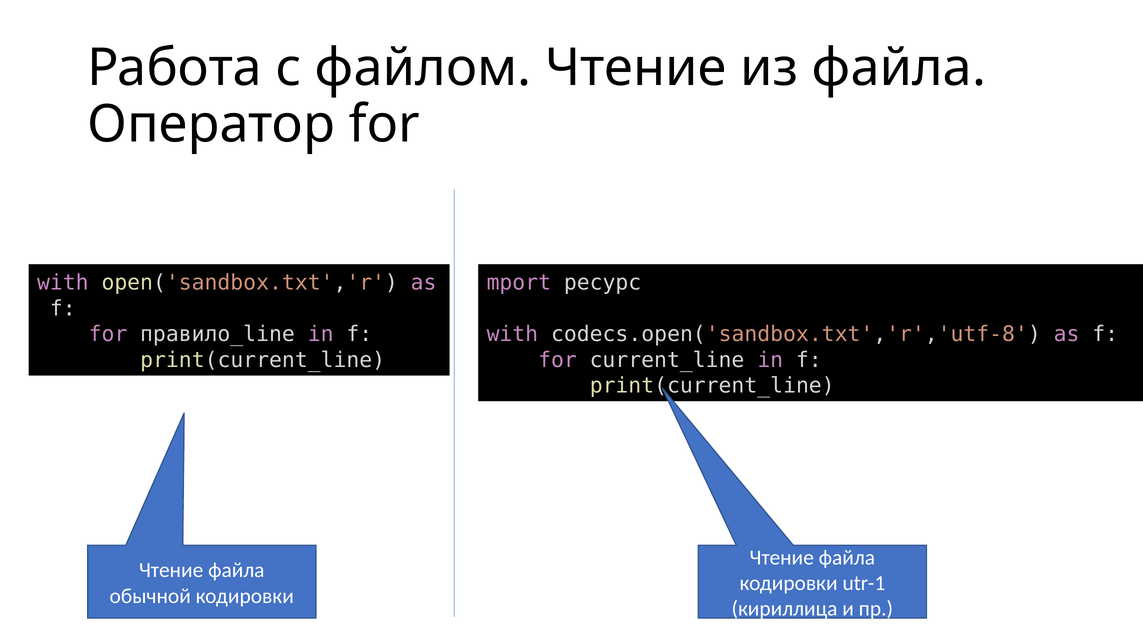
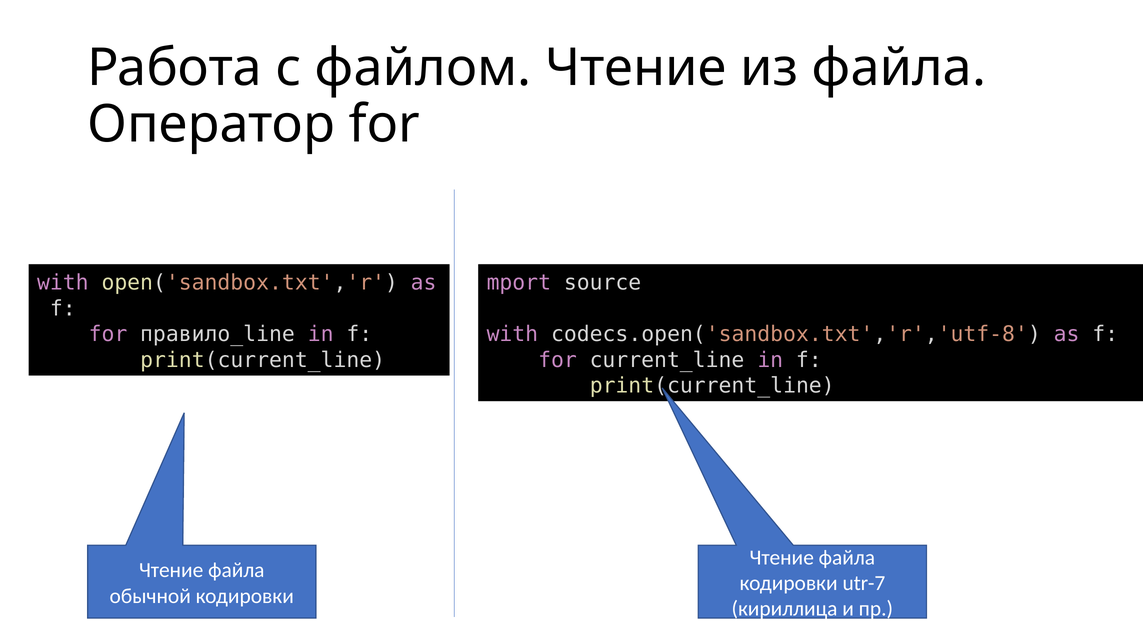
ресурс: ресурс -> source
utr-1: utr-1 -> utr-7
